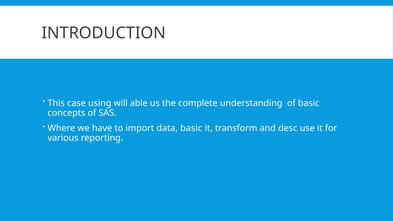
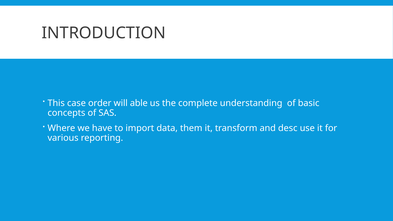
using: using -> order
data basic: basic -> them
